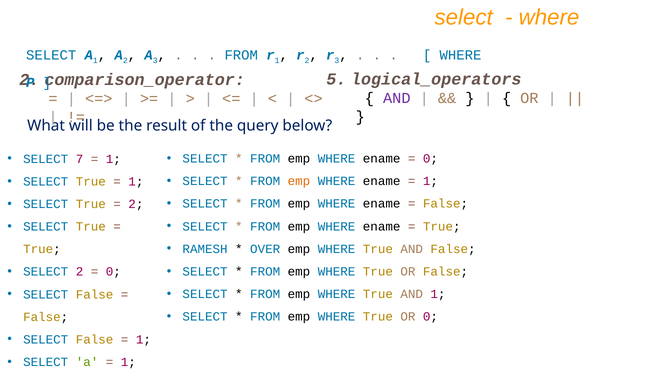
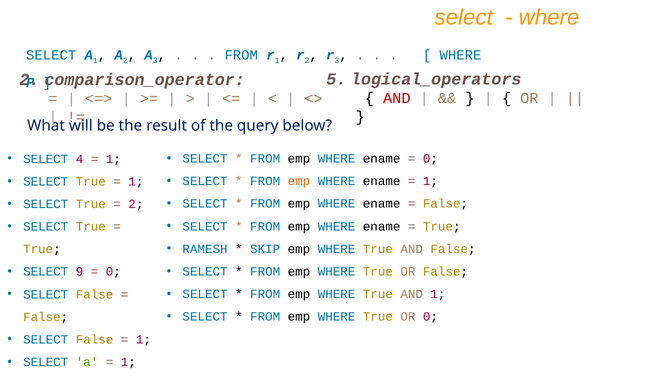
AND at (397, 98) colour: purple -> red
7: 7 -> 4
OVER: OVER -> SKIP
SELECT 2: 2 -> 9
